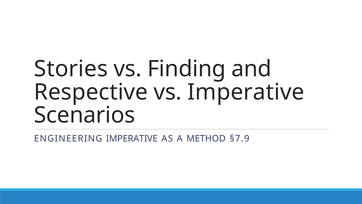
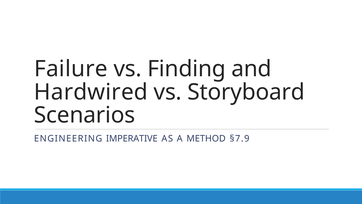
Stories: Stories -> Failure
Respective: Respective -> Hardwired
vs Imperative: Imperative -> Storyboard
